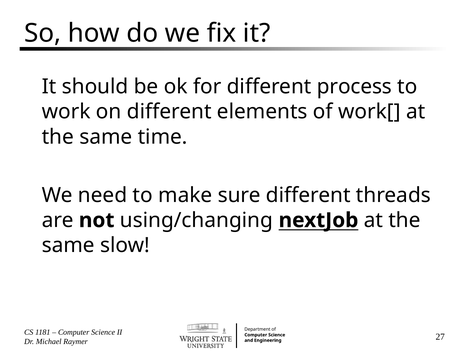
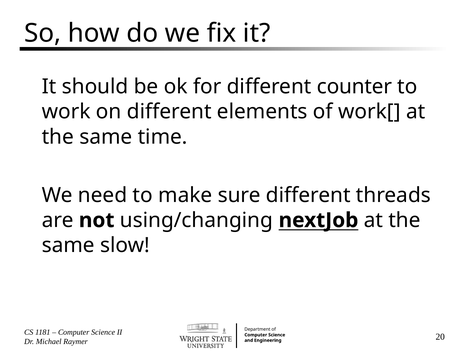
process: process -> counter
27: 27 -> 20
